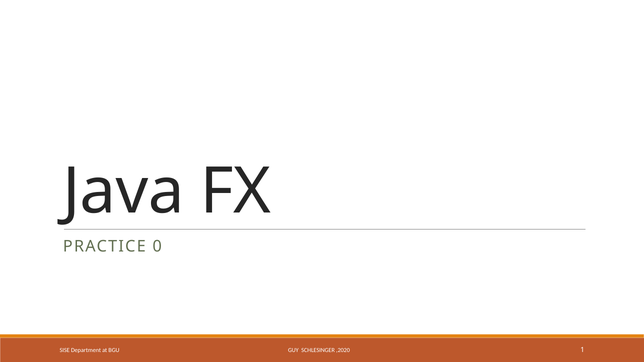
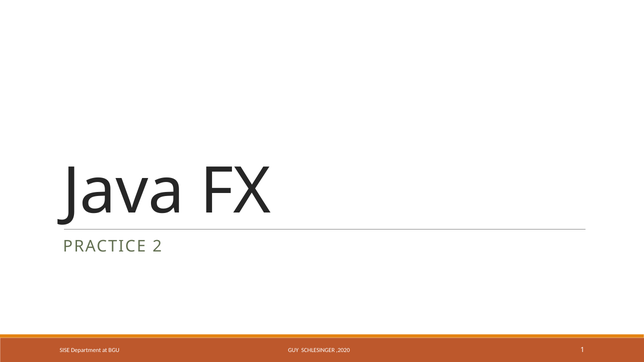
0: 0 -> 2
